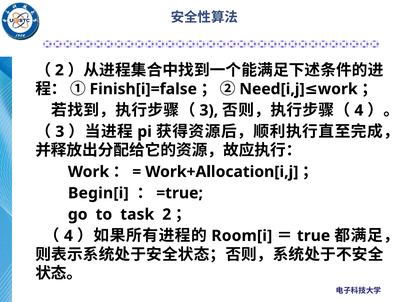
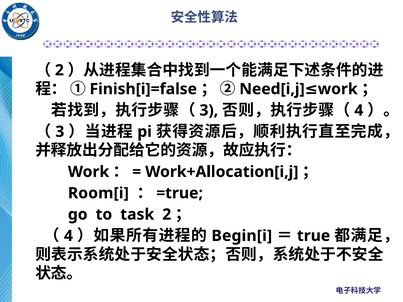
Begin[i: Begin[i -> Room[i
Room[i: Room[i -> Begin[i
